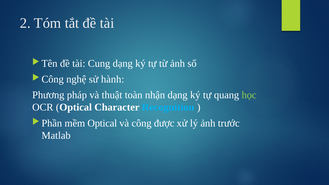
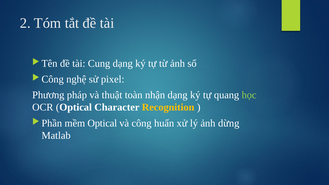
hành: hành -> pixel
Recognition colour: light blue -> yellow
được: được -> huấn
trước: trước -> dừng
